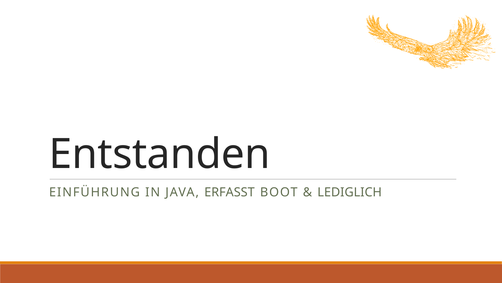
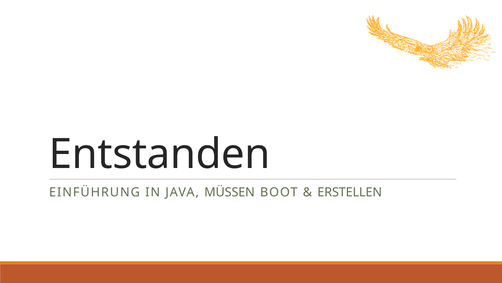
ERFASST: ERFASST -> MÜSSEN
LEDIGLICH: LEDIGLICH -> ERSTELLEN
